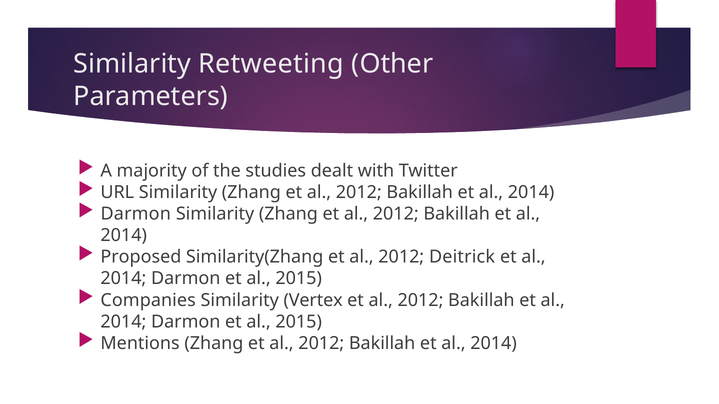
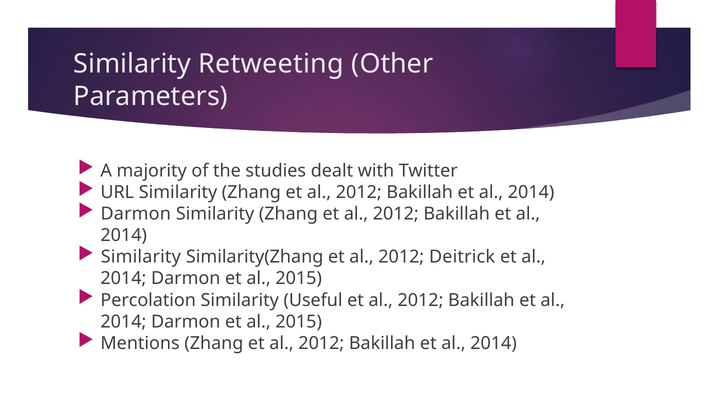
Proposed at (141, 257): Proposed -> Similarity
Companies: Companies -> Percolation
Vertex: Vertex -> Useful
